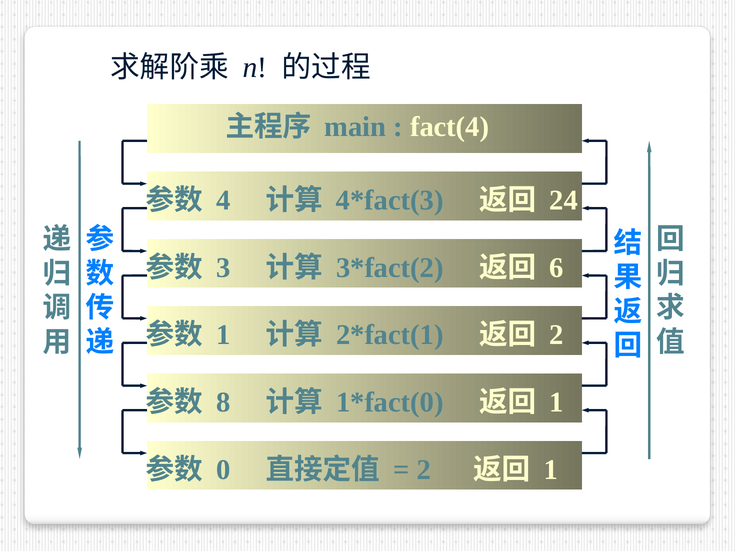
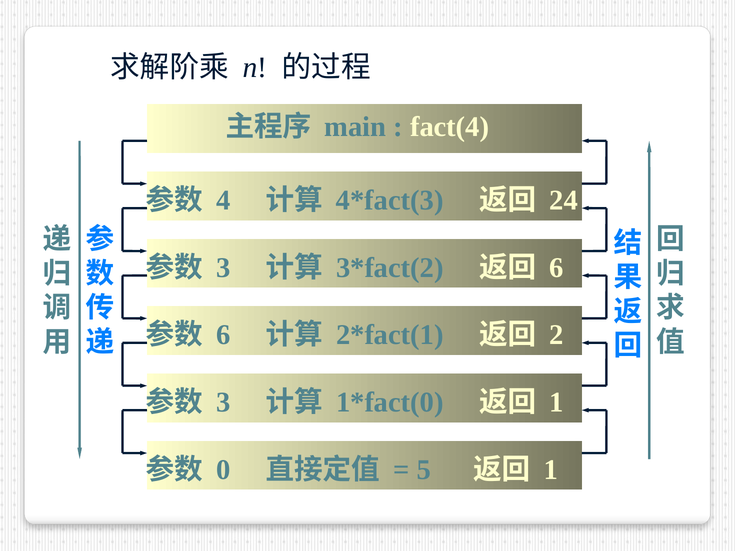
1 at (223, 335): 1 -> 6
8 at (223, 402): 8 -> 3
2 at (424, 470): 2 -> 5
